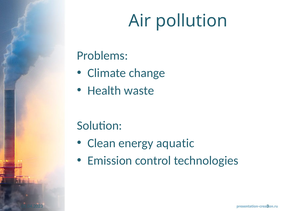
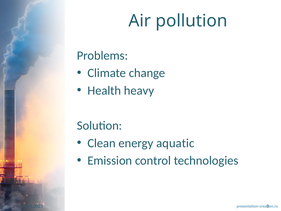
waste: waste -> heavy
